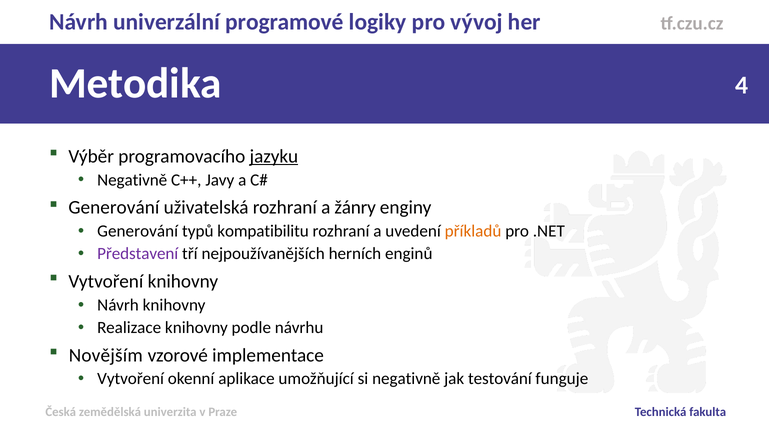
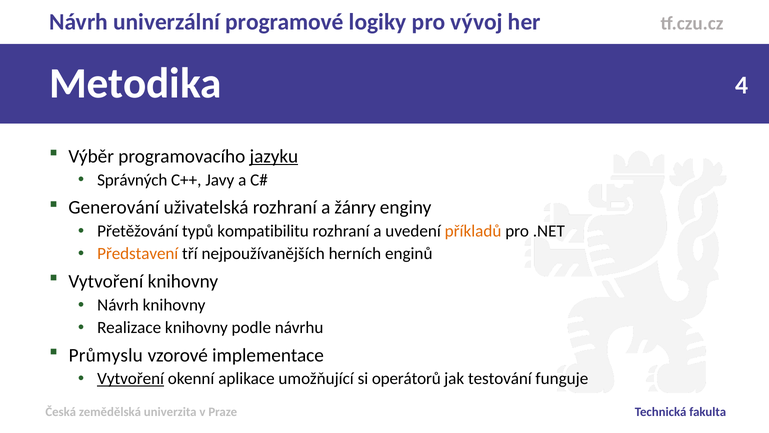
Negativně at (132, 180): Negativně -> Správných
Generování at (138, 231): Generování -> Přetěžování
Představení colour: purple -> orange
Novějším: Novějším -> Průmyslu
Vytvoření at (131, 378) underline: none -> present
si negativně: negativně -> operátorů
